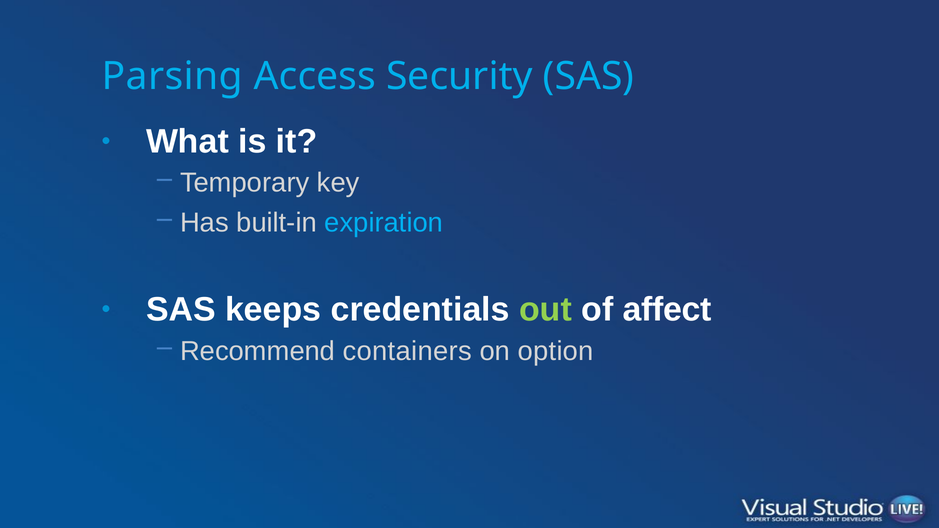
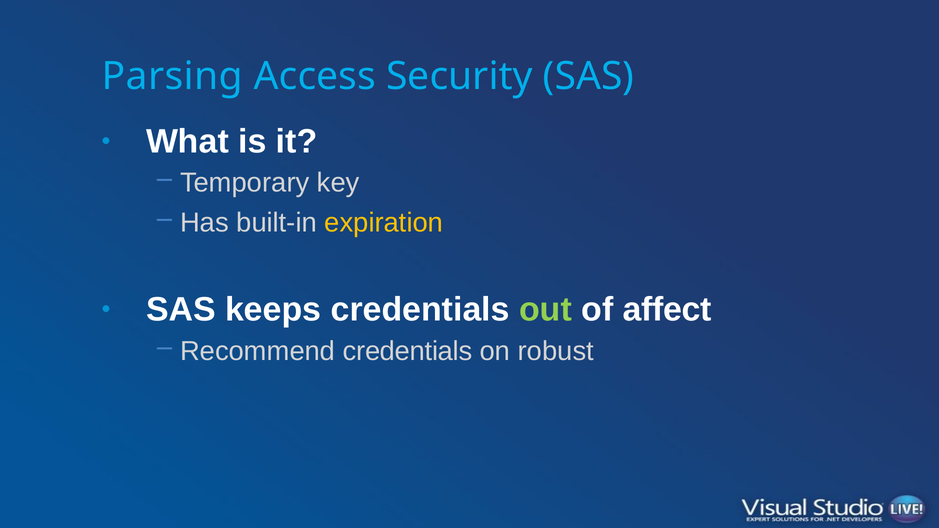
expiration colour: light blue -> yellow
Recommend containers: containers -> credentials
option: option -> robust
